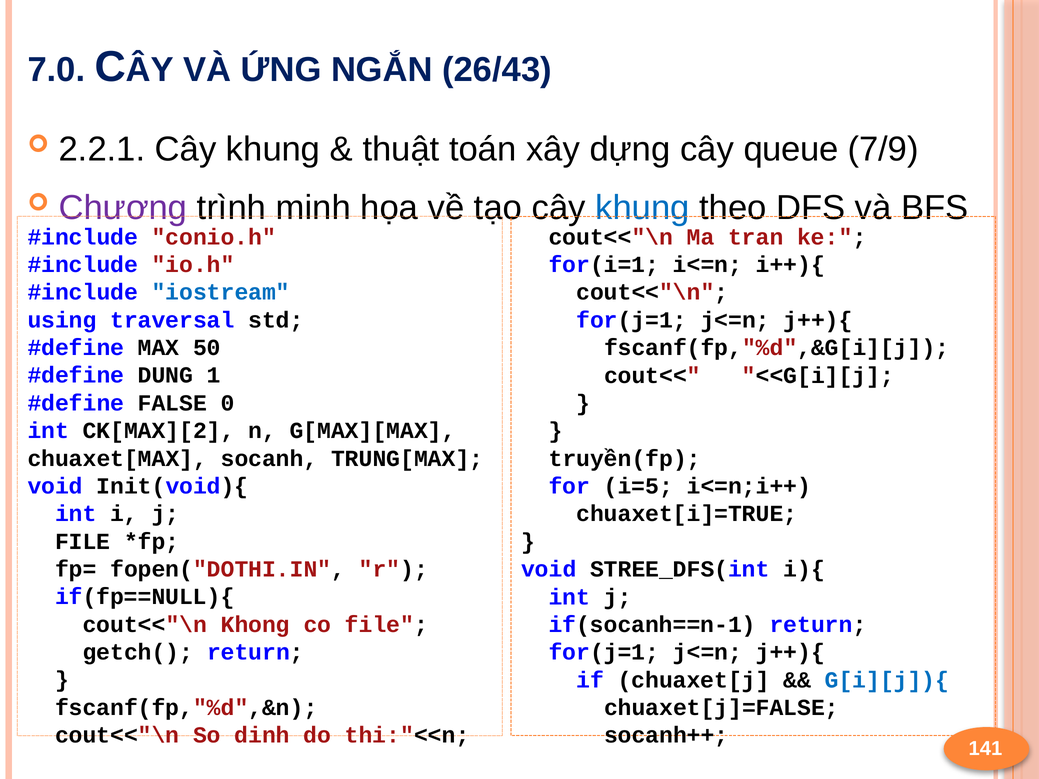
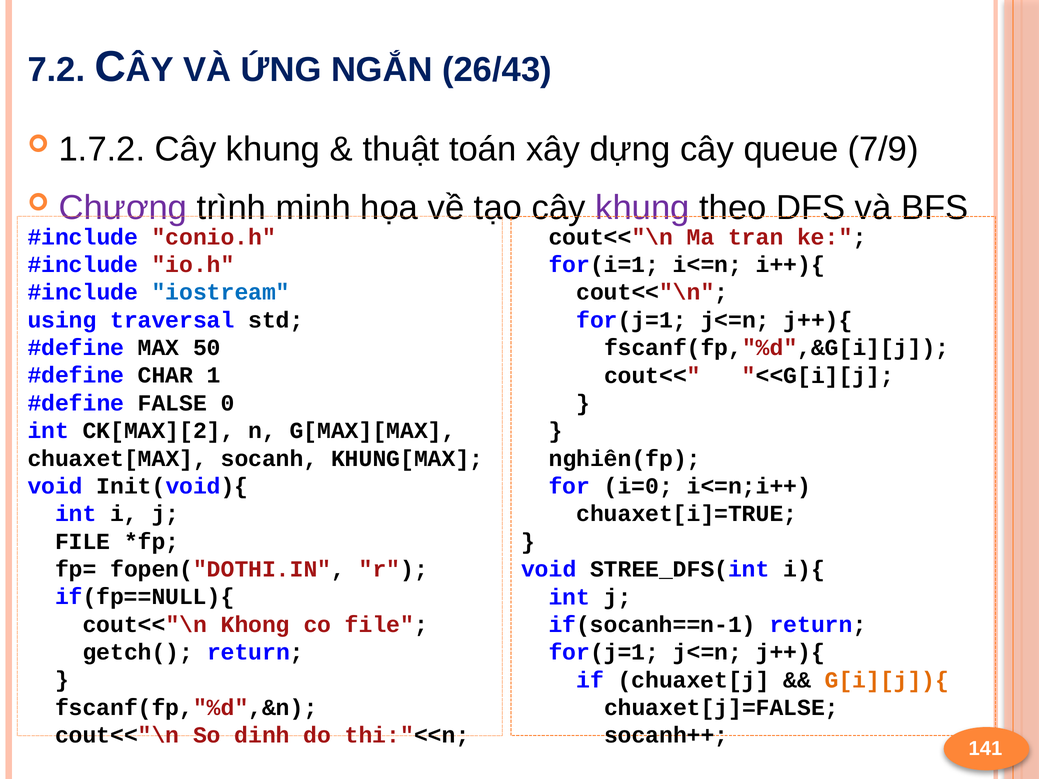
7.0: 7.0 -> 7.2
2.2.1: 2.2.1 -> 1.7.2
khung at (642, 208) colour: blue -> purple
DUNG: DUNG -> CHAR
TRUNG[MAX: TRUNG[MAX -> KHUNG[MAX
truyền(fp: truyền(fp -> nghiên(fp
i=5: i=5 -> i=0
G[i][j]){ colour: blue -> orange
